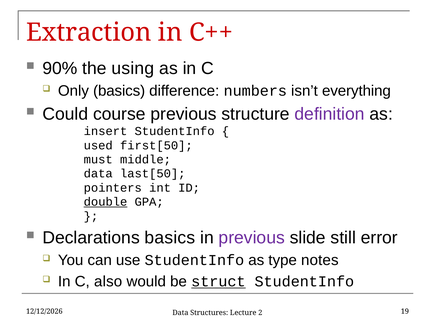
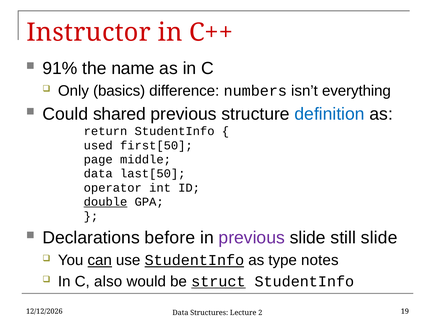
Extraction: Extraction -> Instructor
90%: 90% -> 91%
using: using -> name
course: course -> shared
definition colour: purple -> blue
insert: insert -> return
must: must -> page
pointers: pointers -> operator
Declarations basics: basics -> before
still error: error -> slide
can underline: none -> present
StudentInfo at (194, 260) underline: none -> present
